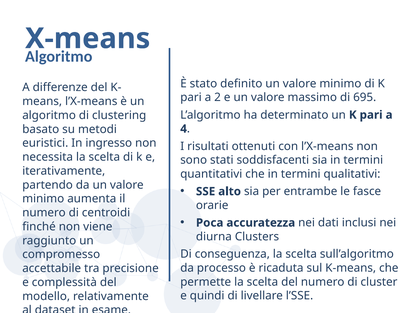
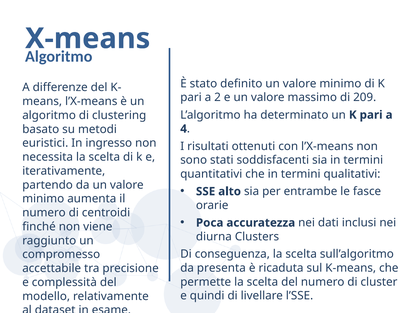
695: 695 -> 209
processo: processo -> presenta
